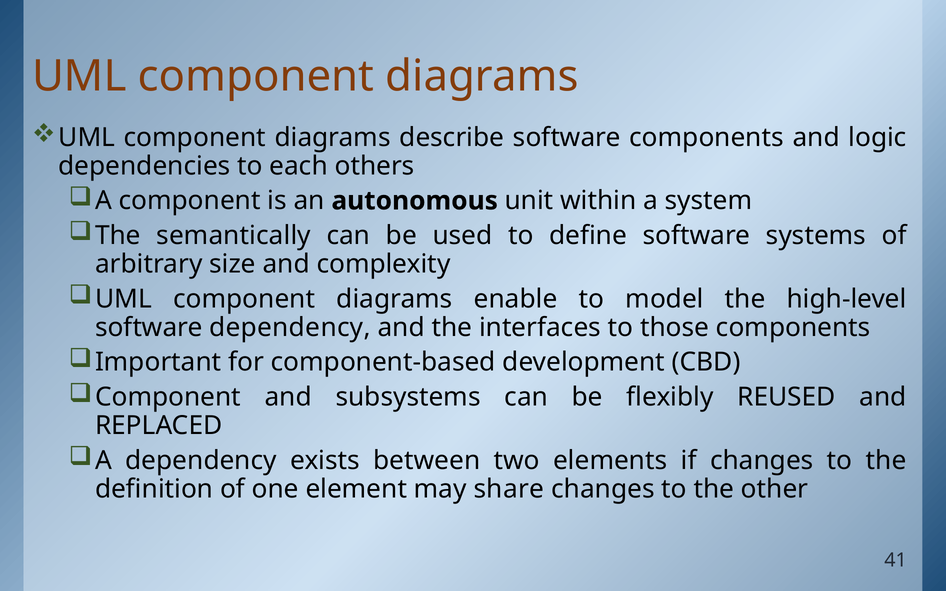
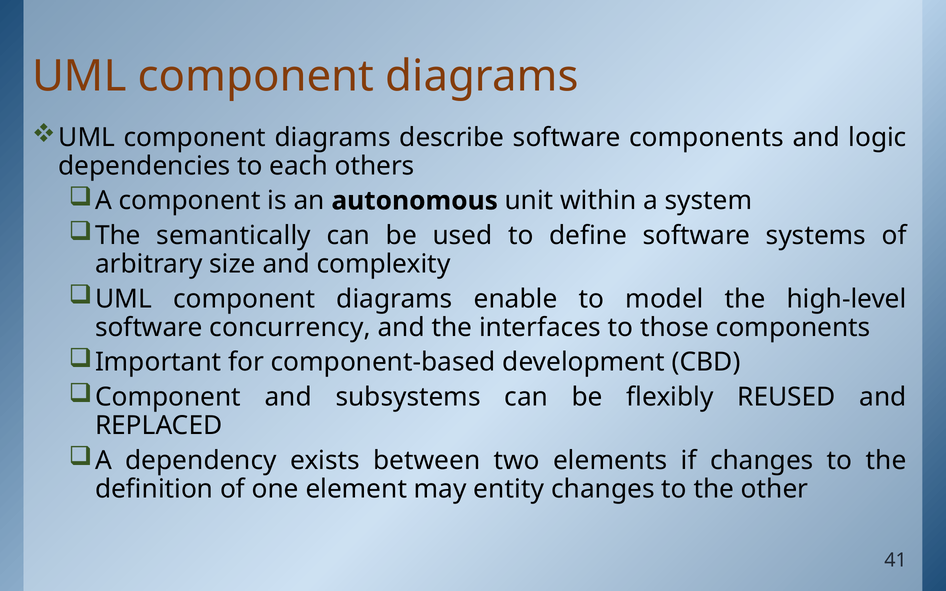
software dependency: dependency -> concurrency
share: share -> entity
